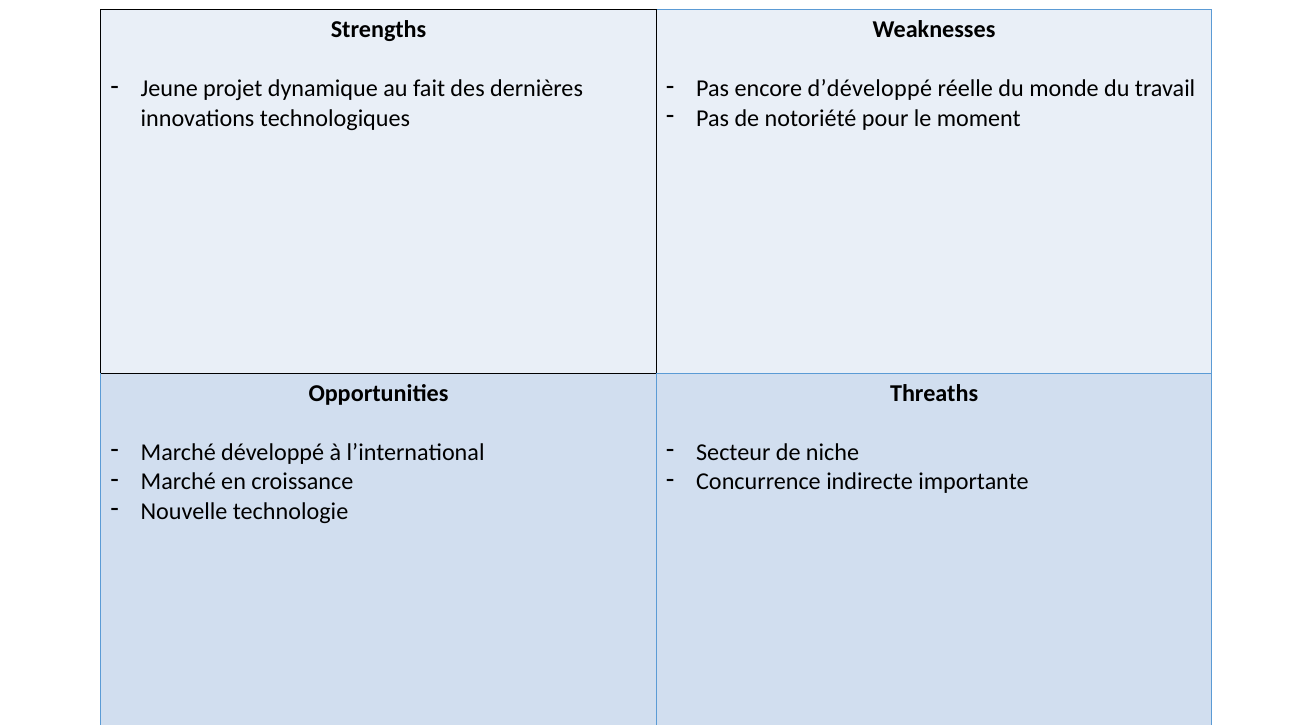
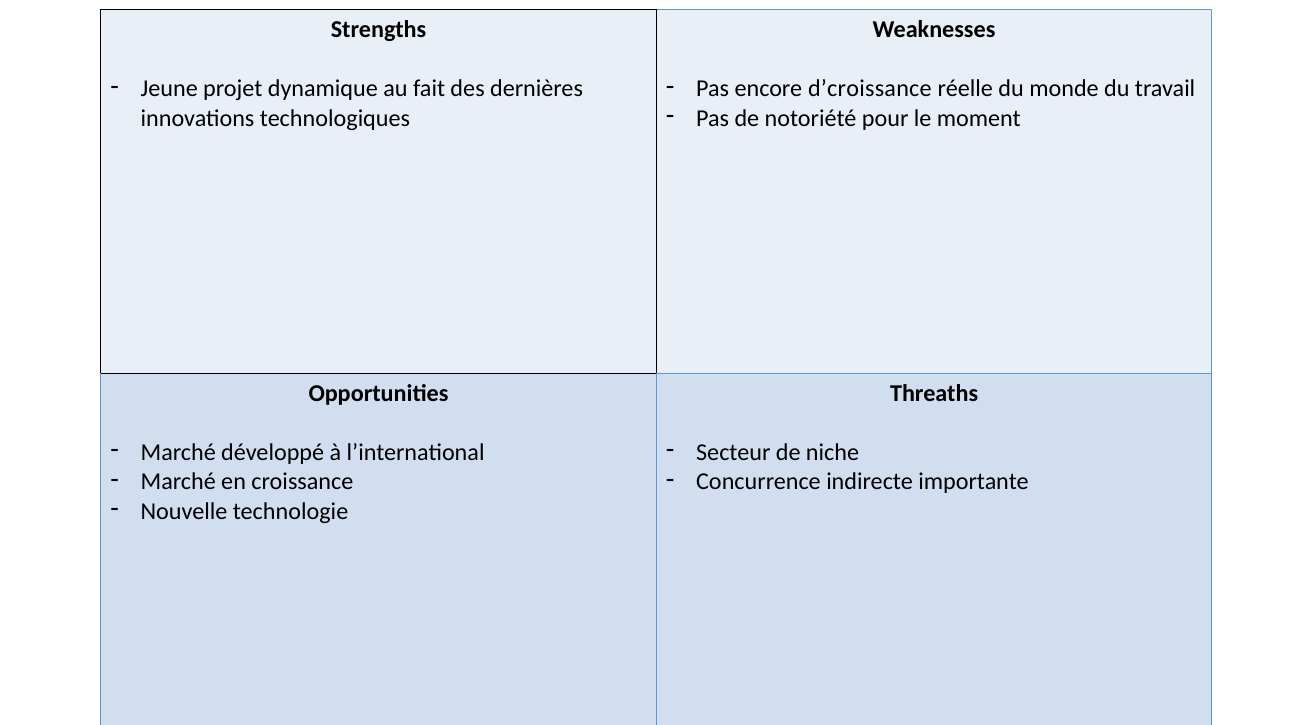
d’développé: d’développé -> d’croissance
